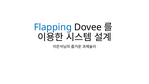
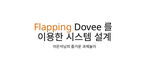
Flapping colour: blue -> orange
